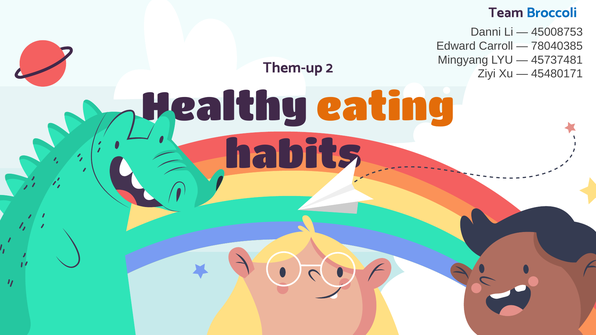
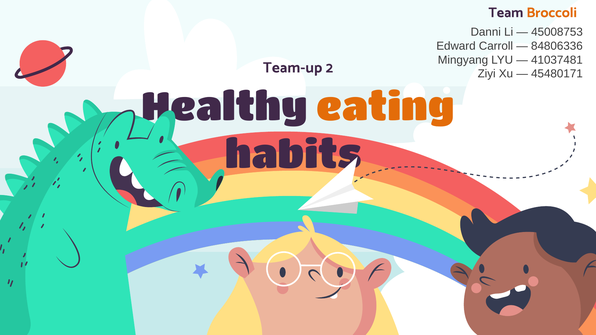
Broccoli colour: blue -> orange
78040385: 78040385 -> 84806336
45737481: 45737481 -> 41037481
Them-up: Them-up -> Team-up
